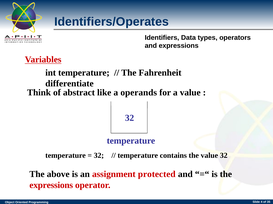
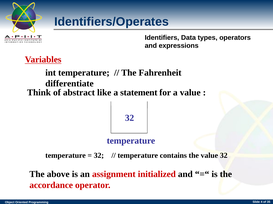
operands: operands -> statement
protected: protected -> initialized
expressions at (51, 186): expressions -> accordance
